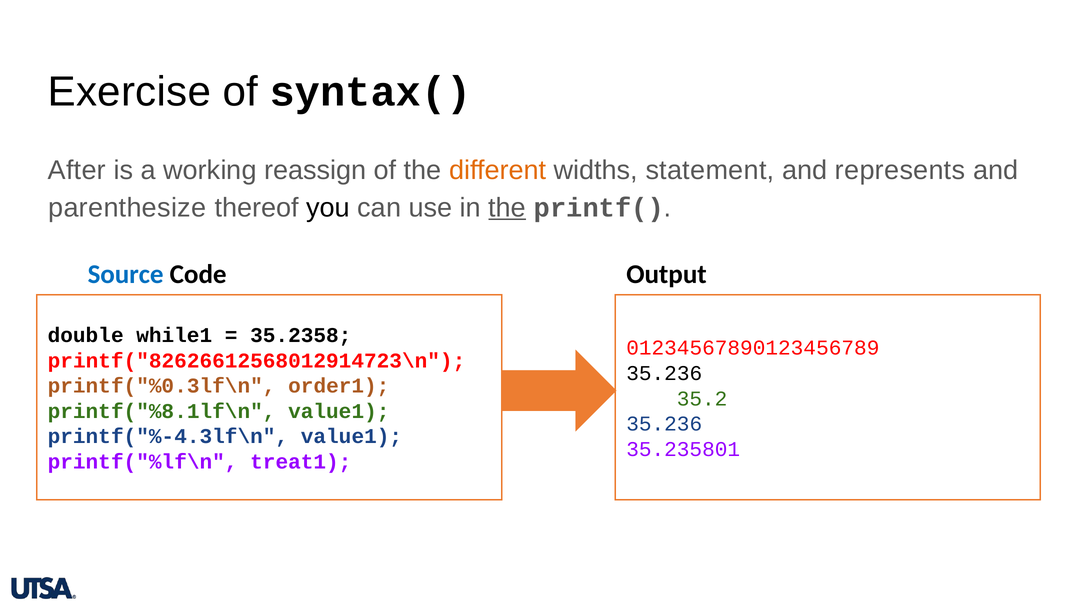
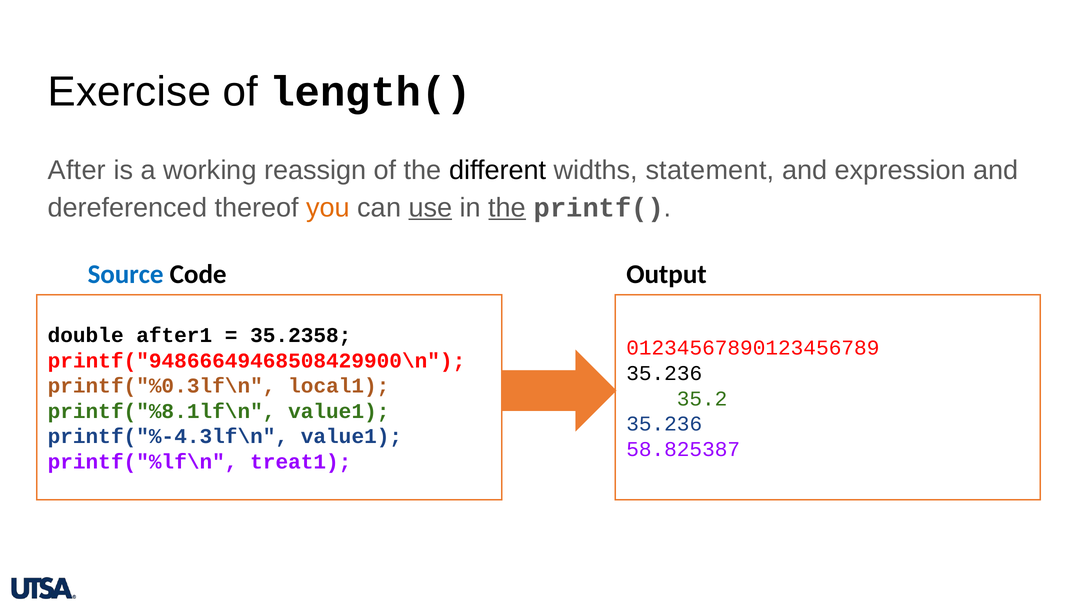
syntax(: syntax( -> length(
different colour: orange -> black
represents: represents -> expression
parenthesize: parenthesize -> dereferenced
you colour: black -> orange
use underline: none -> present
while1: while1 -> after1
printf("82626612568012914723\n: printf("82626612568012914723\n -> printf("94866649468508429900\n
order1: order1 -> local1
35.235801: 35.235801 -> 58.825387
